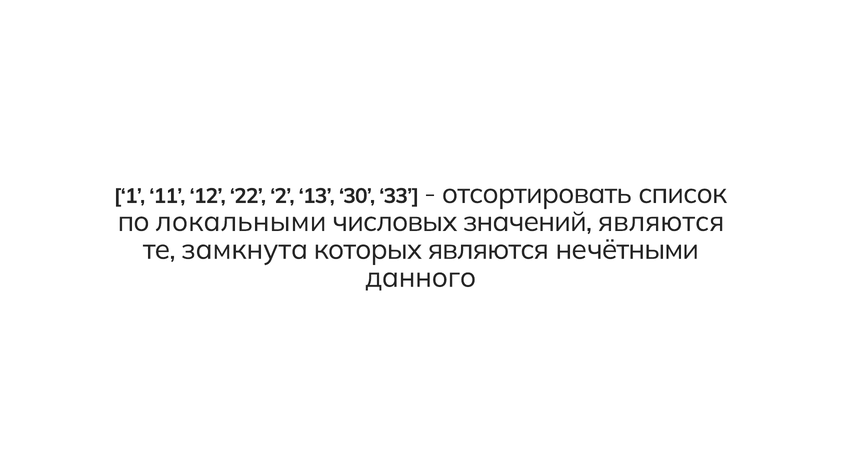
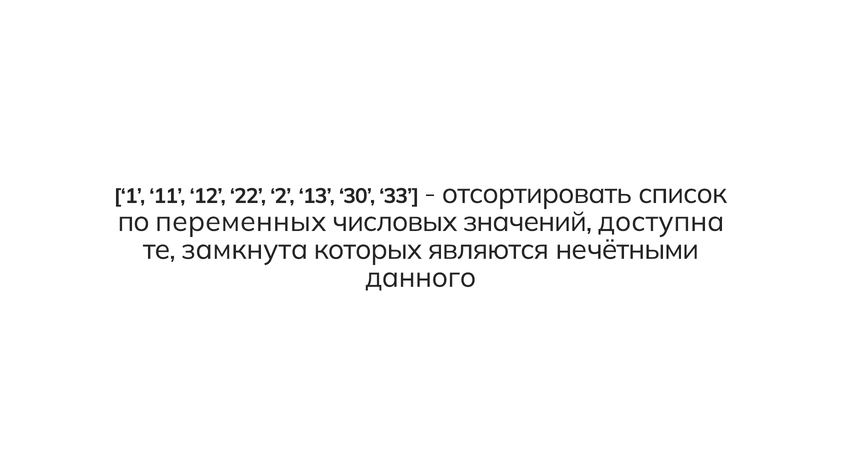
локальными: локальными -> переменных
значений являются: являются -> доступна
